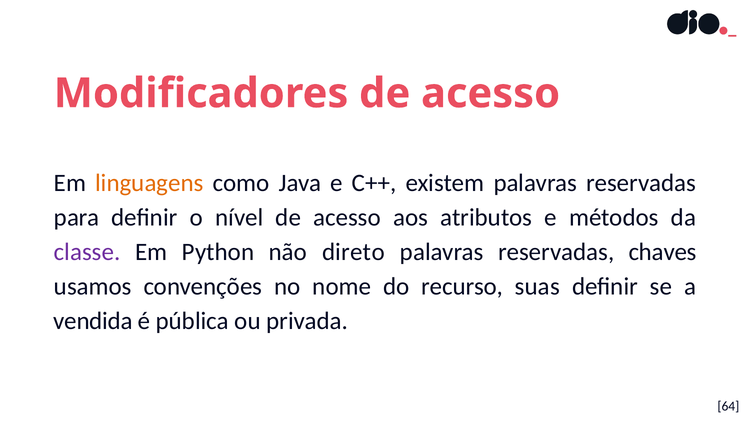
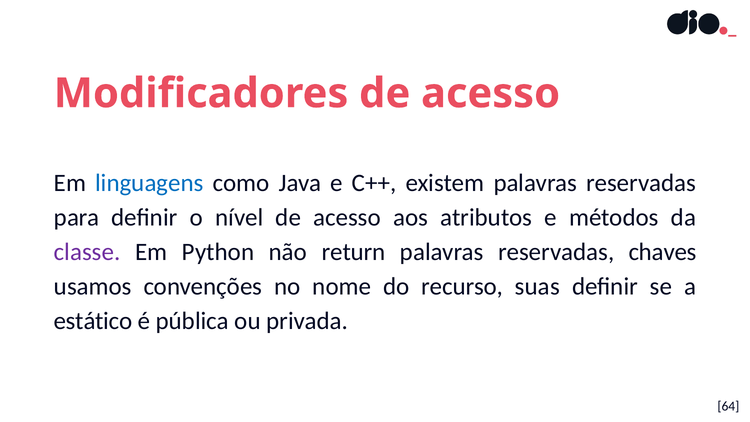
linguagens colour: orange -> blue
direto: direto -> return
vendida: vendida -> estático
